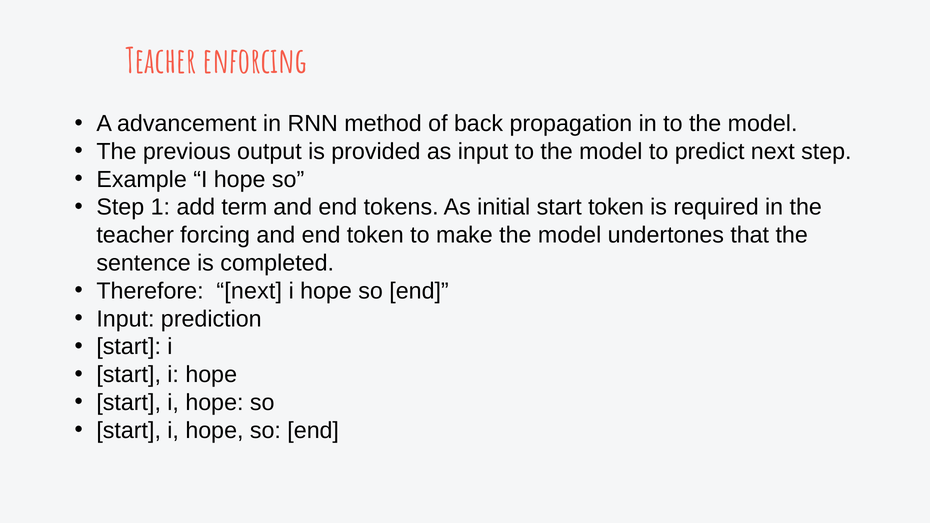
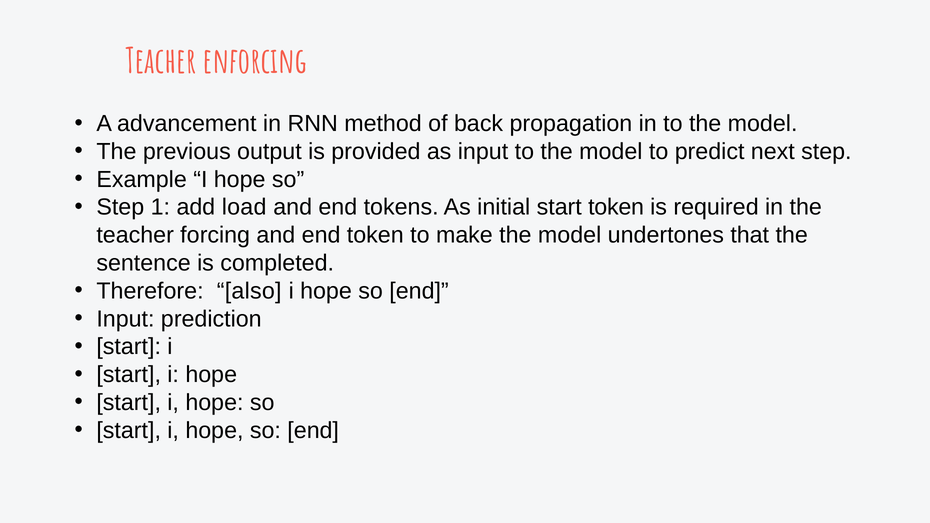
term: term -> load
Therefore next: next -> also
